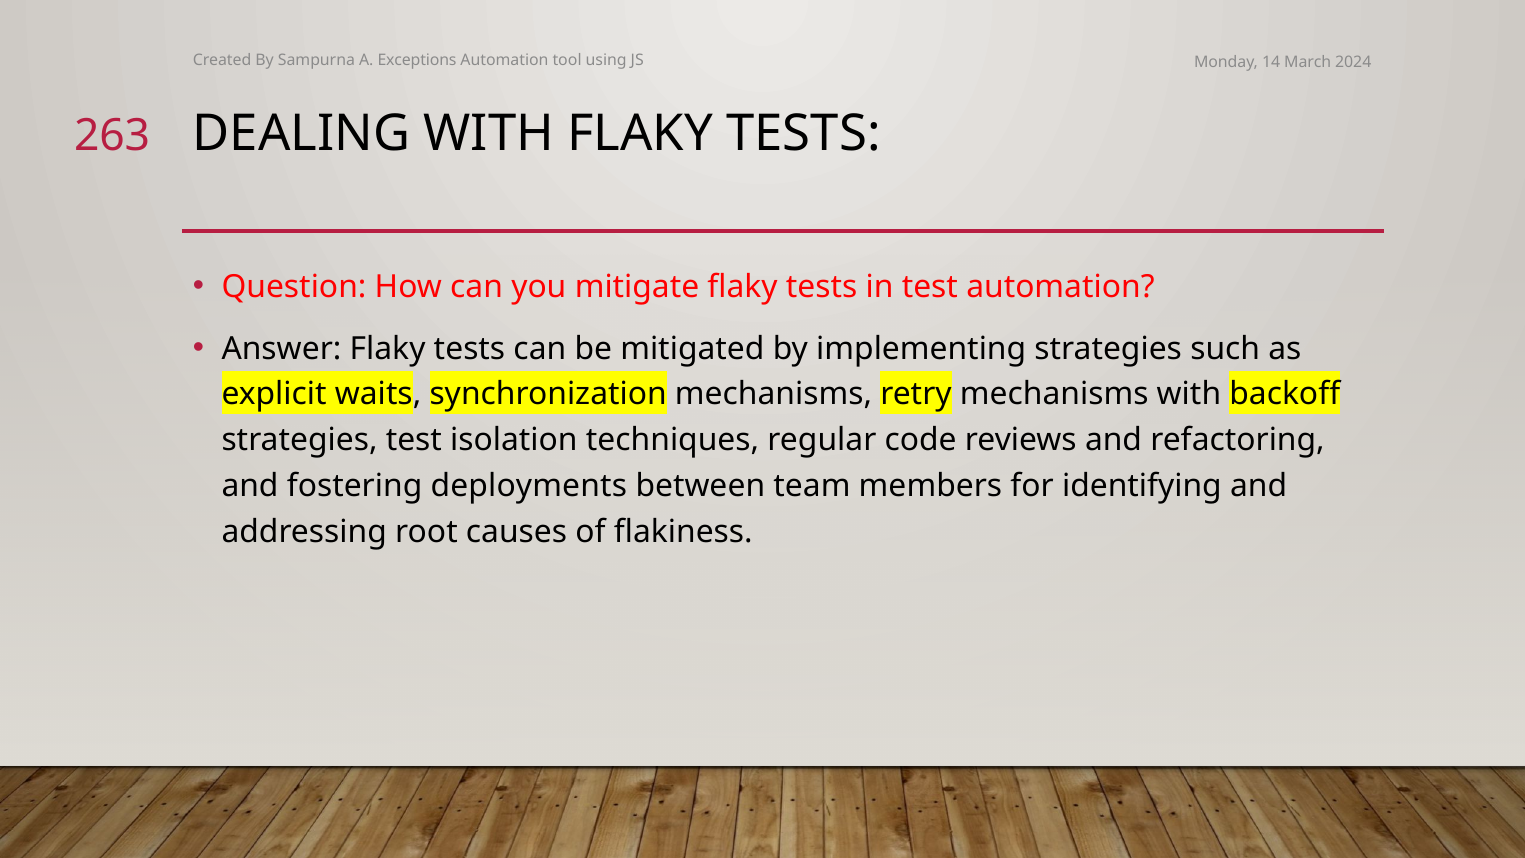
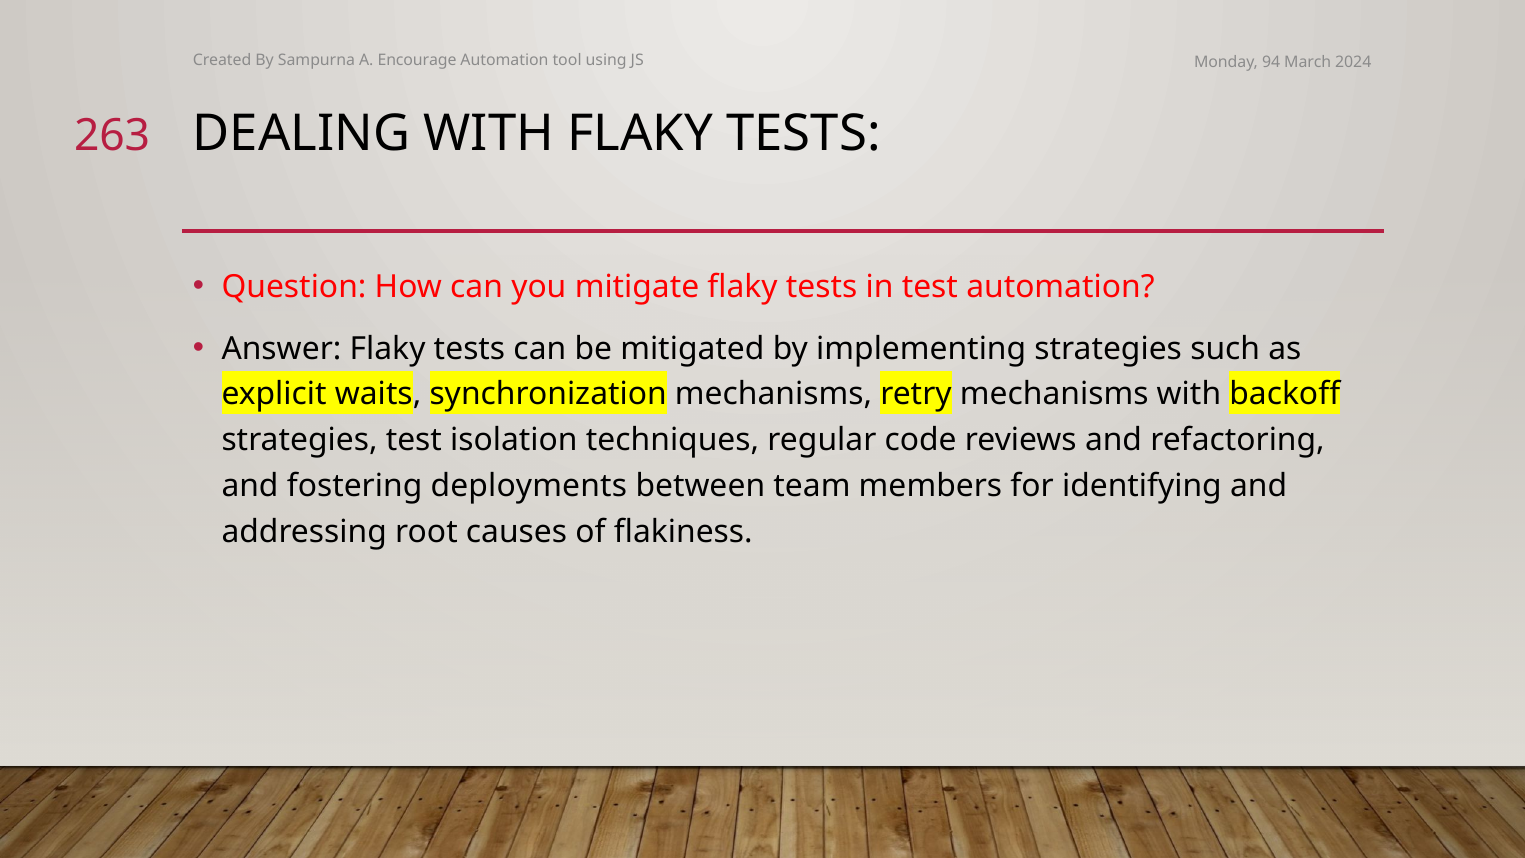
Exceptions: Exceptions -> Encourage
14: 14 -> 94
